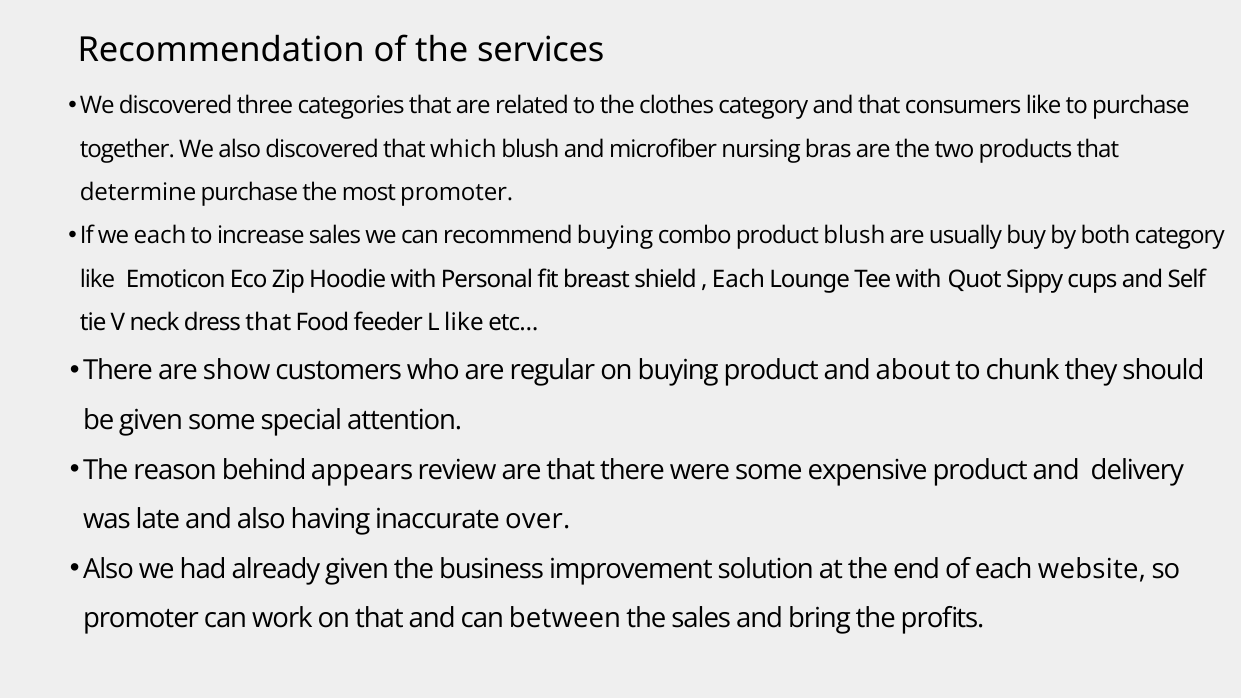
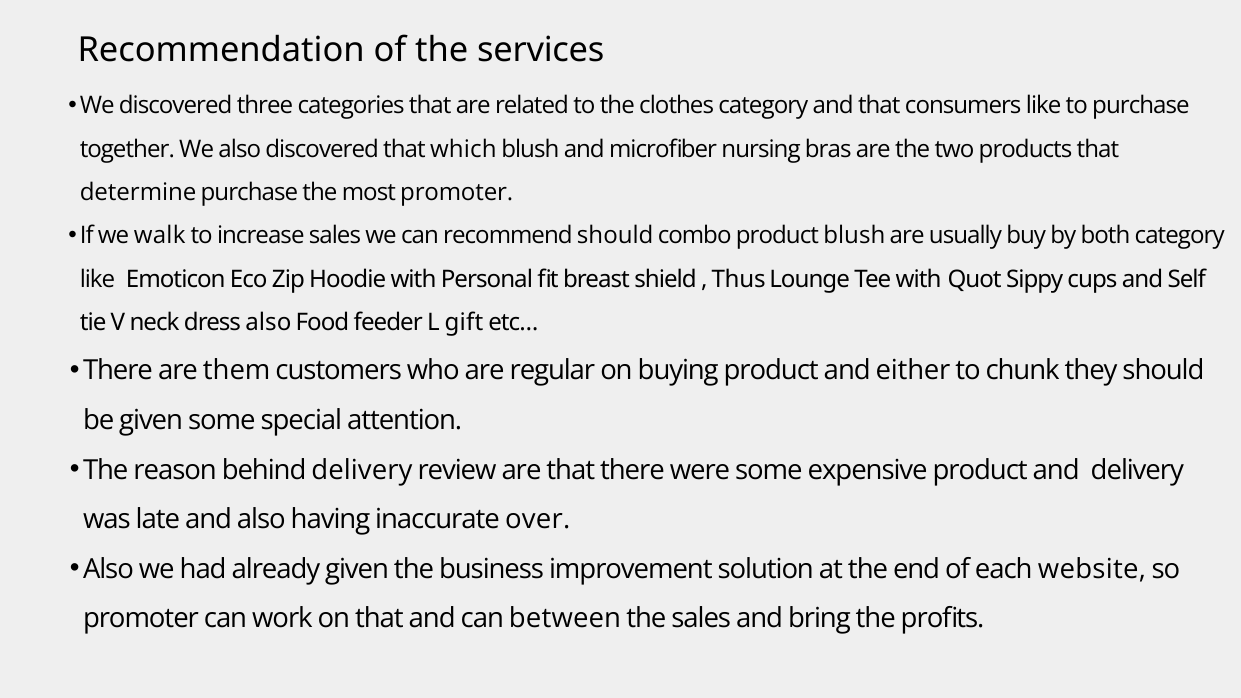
we each: each -> walk
recommend buying: buying -> should
Each at (739, 279): Each -> Thus
dress that: that -> also
L like: like -> gift
show: show -> them
about: about -> either
behind appears: appears -> delivery
